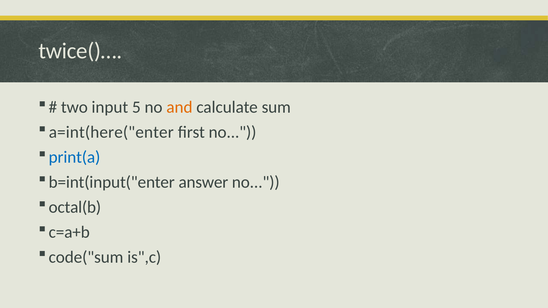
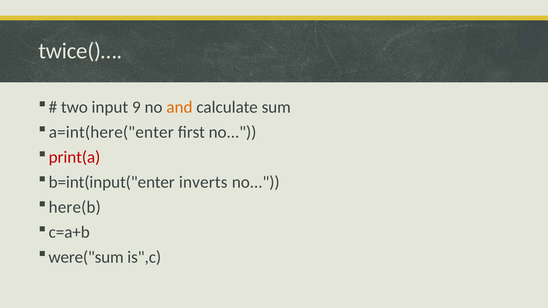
5: 5 -> 9
print(a colour: blue -> red
answer: answer -> inverts
octal(b: octal(b -> here(b
code("sum: code("sum -> were("sum
